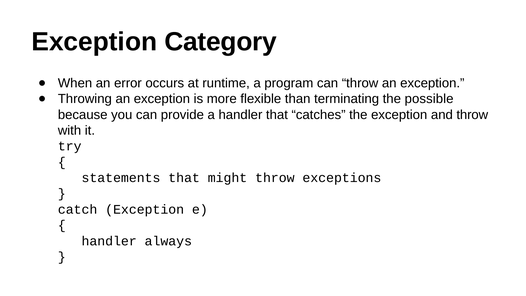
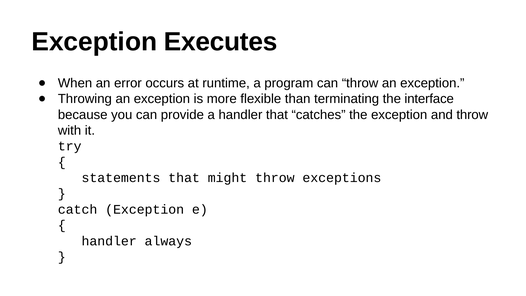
Category: Category -> Executes
possible: possible -> interface
